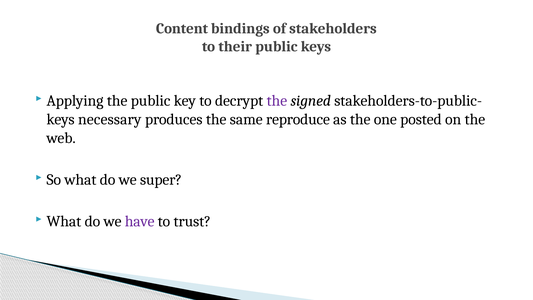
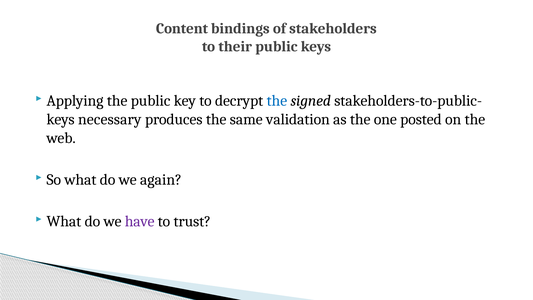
the at (277, 101) colour: purple -> blue
reproduce: reproduce -> validation
super: super -> again
